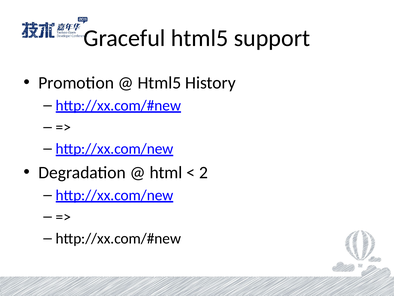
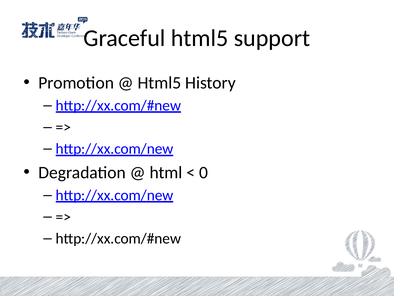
2: 2 -> 0
